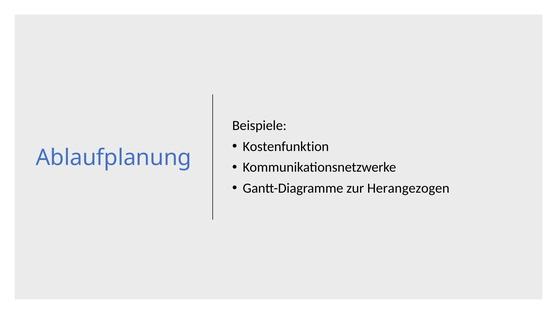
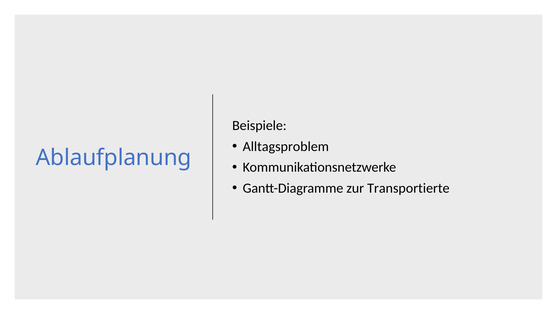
Kostenfunktion: Kostenfunktion -> Alltagsproblem
Herangezogen: Herangezogen -> Transportierte
